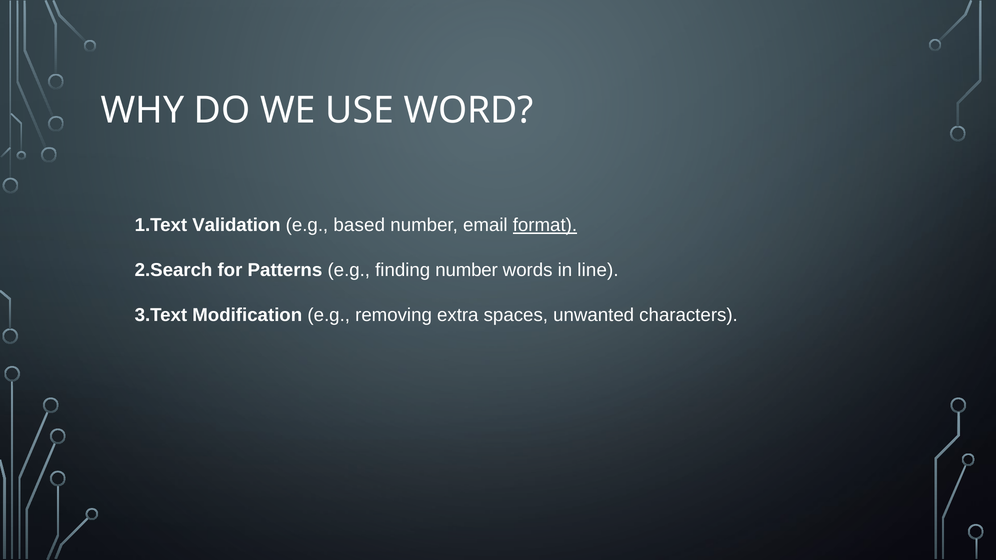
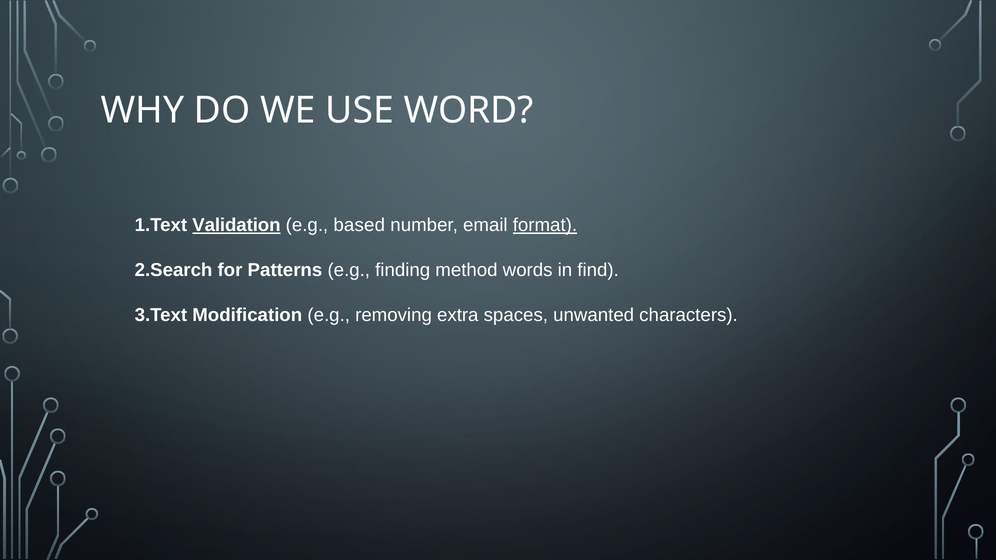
Validation underline: none -> present
finding number: number -> method
line: line -> find
